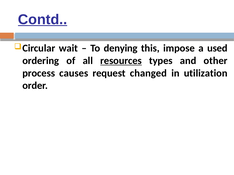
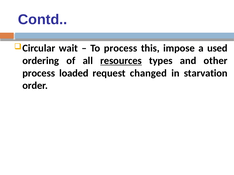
Contd underline: present -> none
To denying: denying -> process
causes: causes -> loaded
utilization: utilization -> starvation
